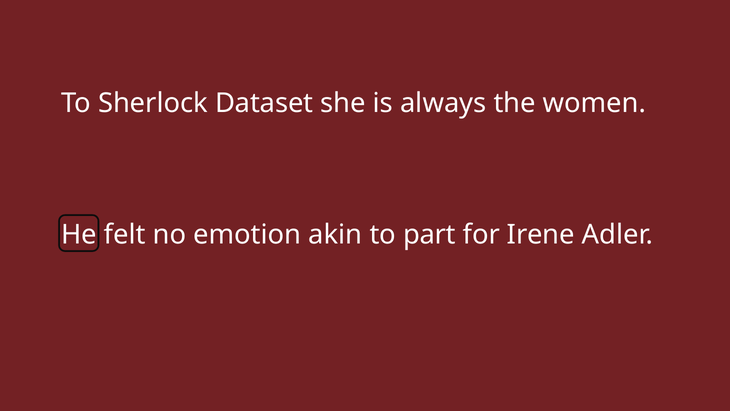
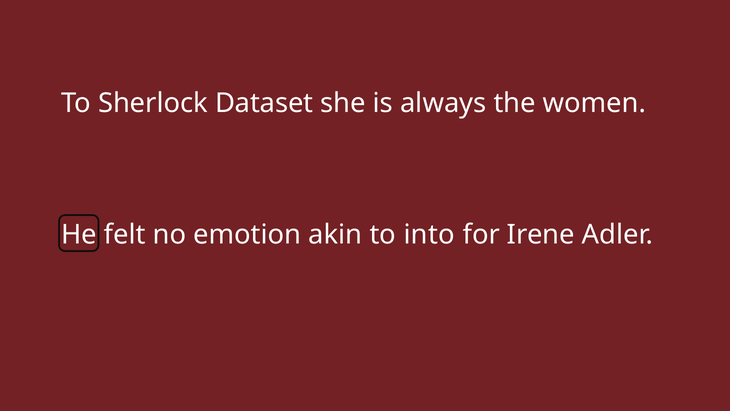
part: part -> into
